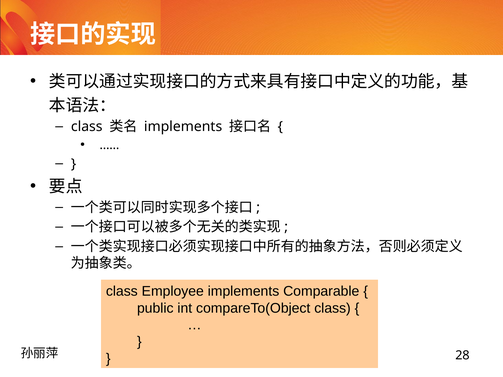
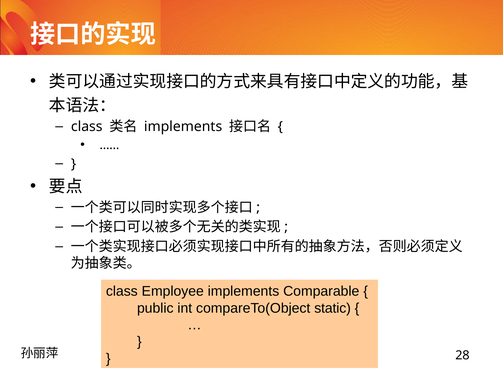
compareTo(Object class: class -> static
